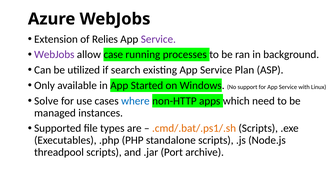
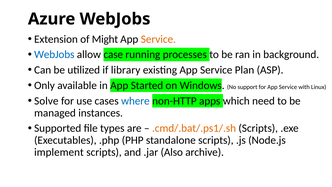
Relies: Relies -> Might
Service at (158, 39) colour: purple -> orange
WebJobs at (54, 54) colour: purple -> blue
search: search -> library
threadpool: threadpool -> implement
Port: Port -> Also
